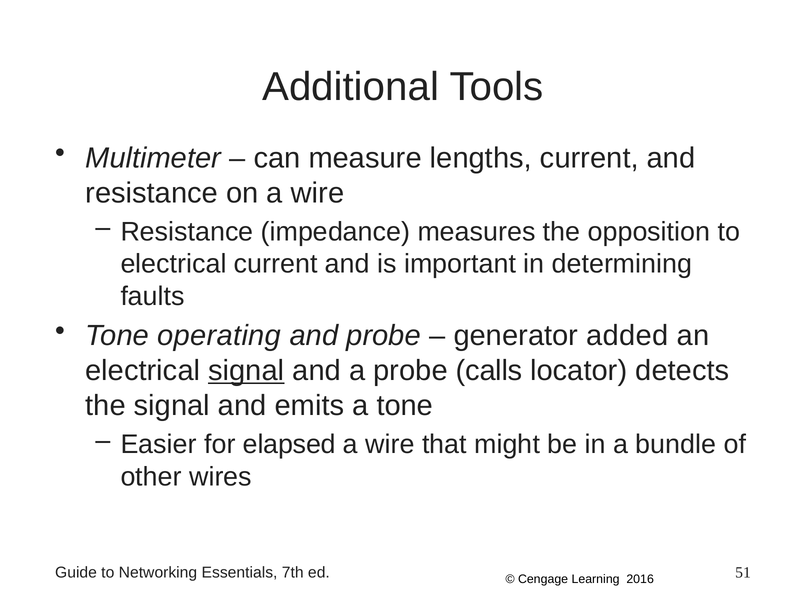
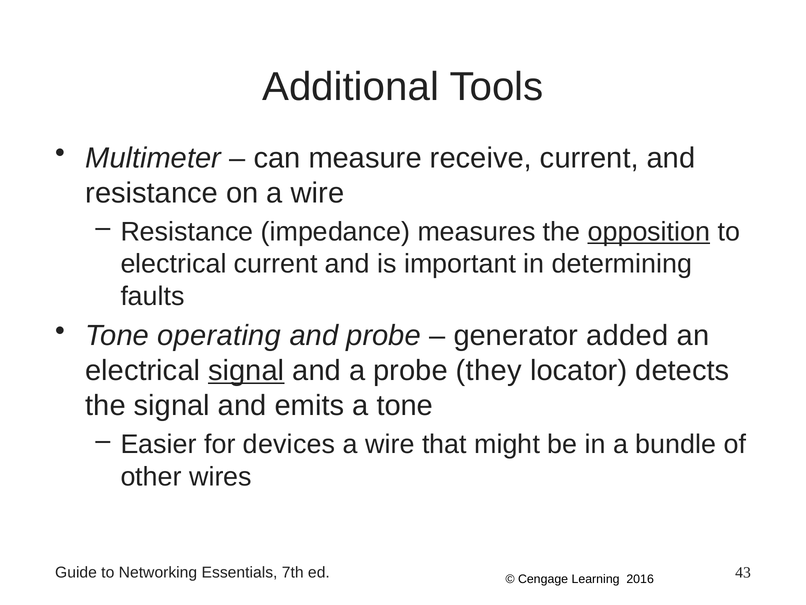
lengths: lengths -> receive
opposition underline: none -> present
calls: calls -> they
elapsed: elapsed -> devices
51: 51 -> 43
